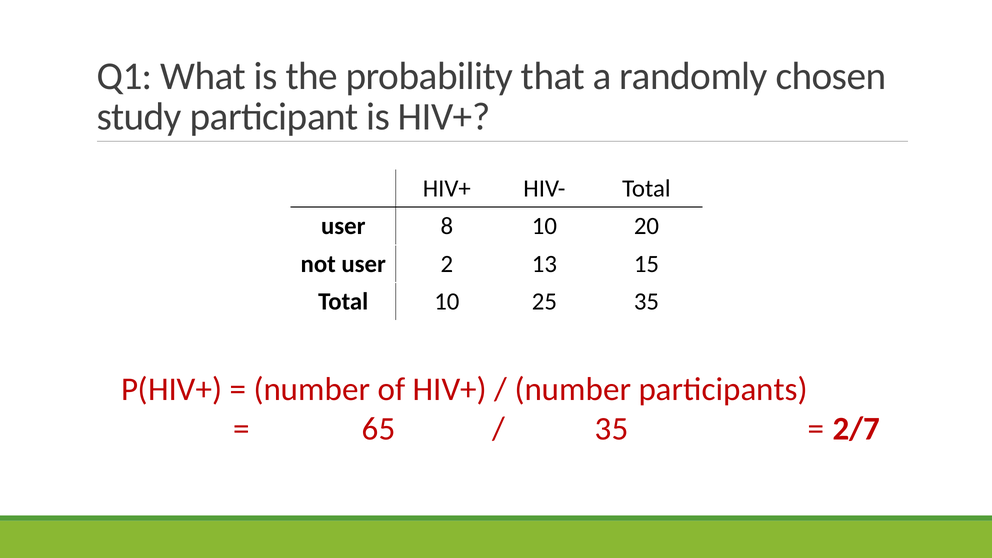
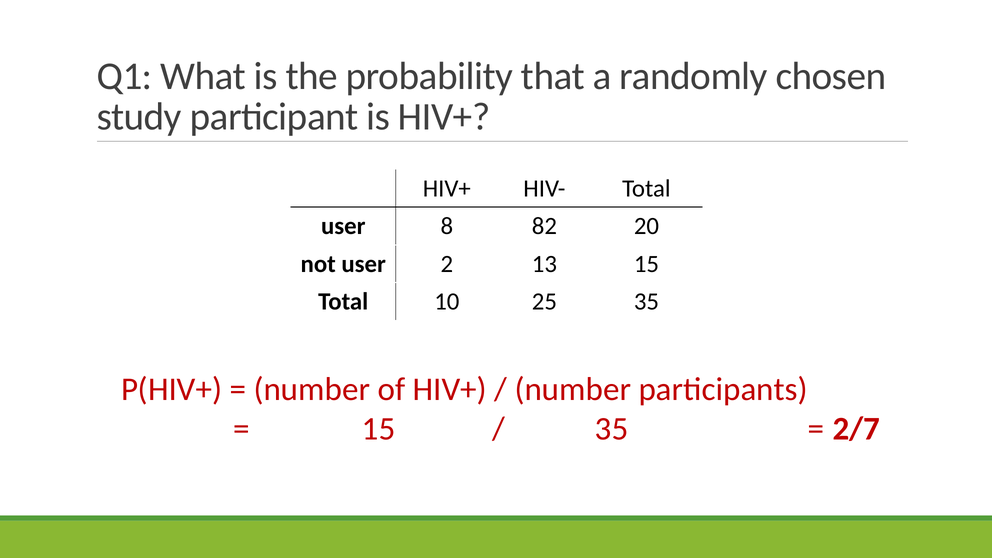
8 10: 10 -> 82
65 at (379, 429): 65 -> 15
